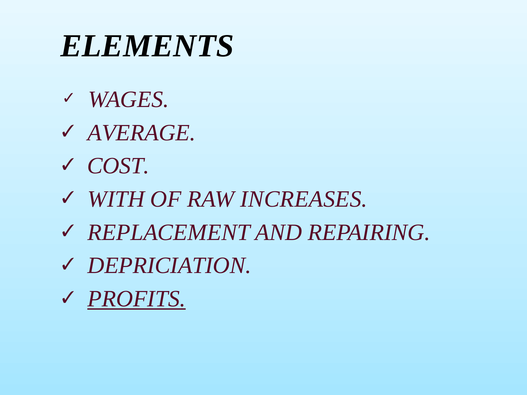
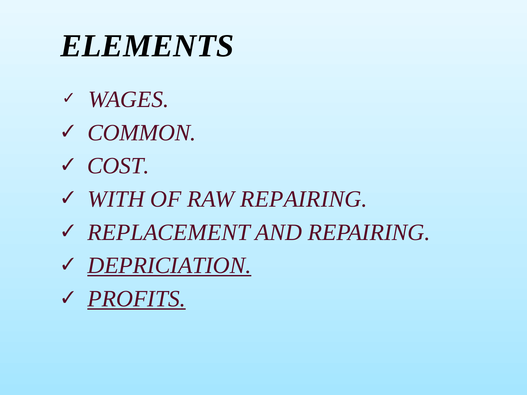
AVERAGE: AVERAGE -> COMMON
RAW INCREASES: INCREASES -> REPAIRING
DEPRICIATION underline: none -> present
